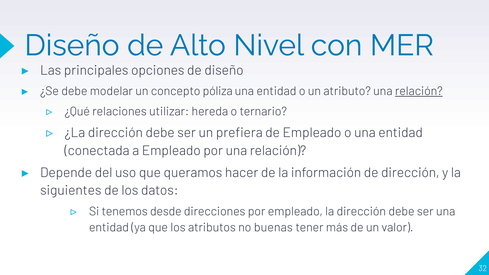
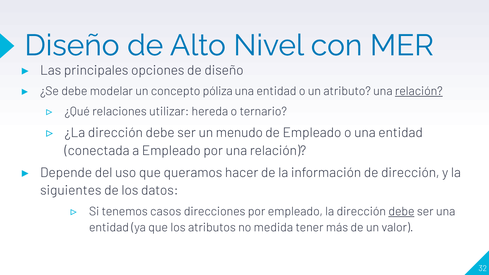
prefiera: prefiera -> menudo
desde: desde -> casos
debe at (401, 211) underline: none -> present
buenas: buenas -> medida
